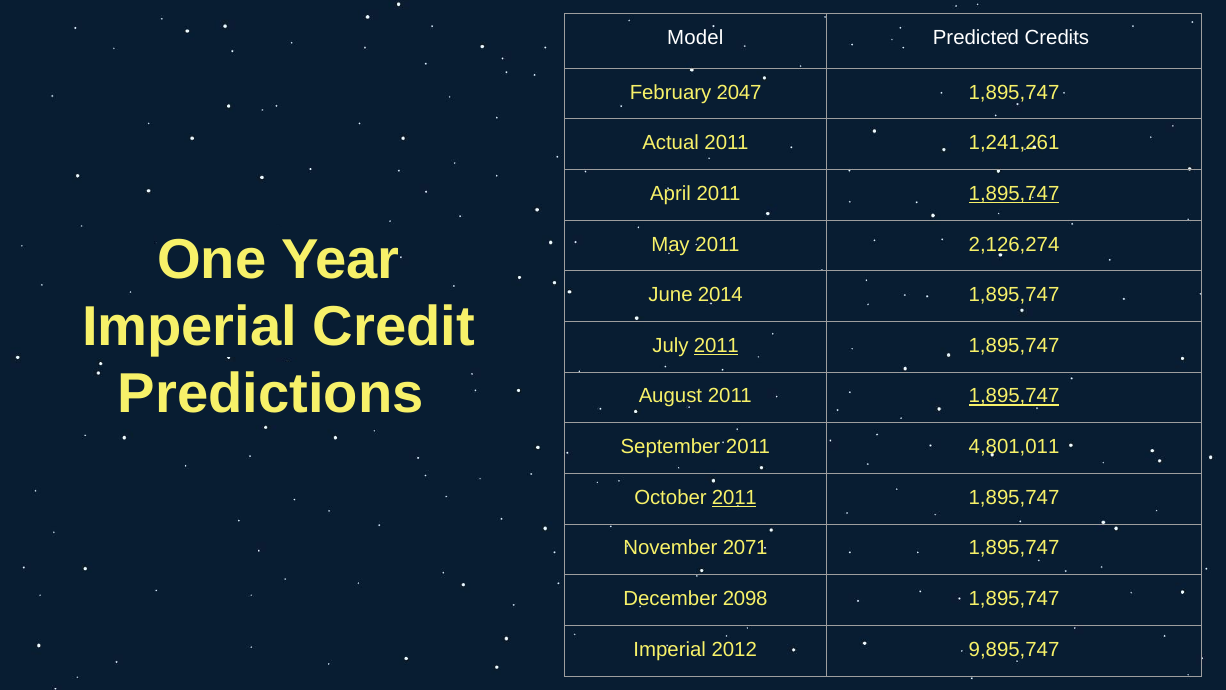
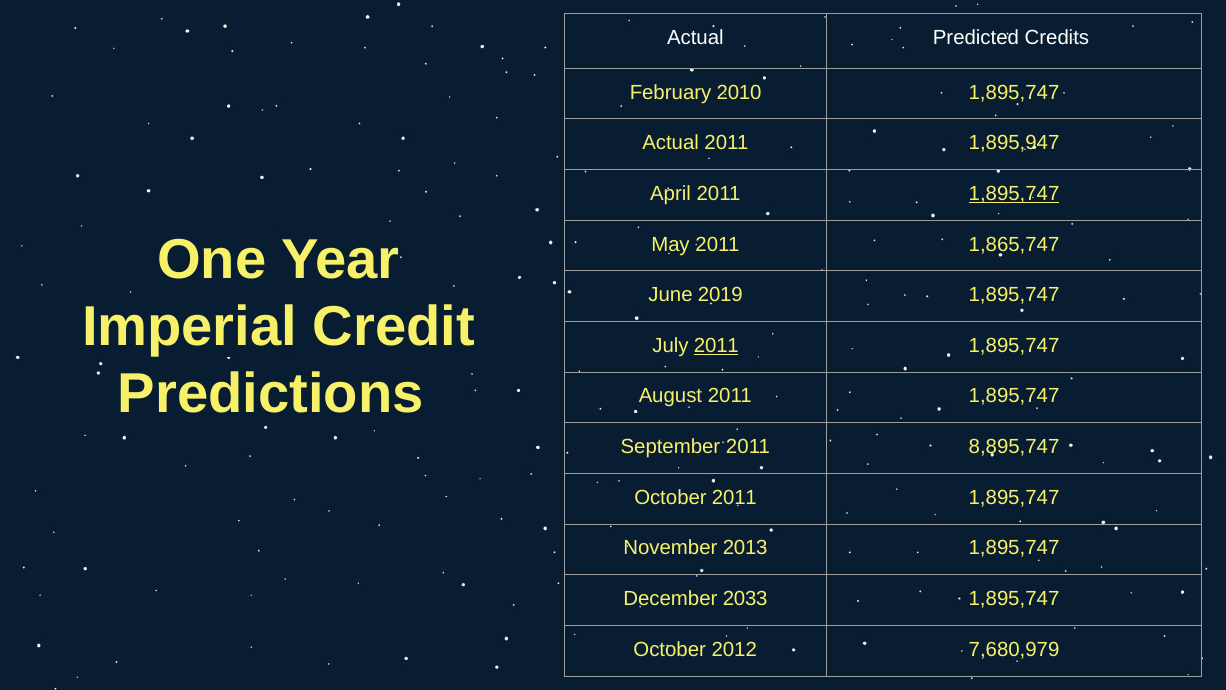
Model at (695, 38): Model -> Actual
2047: 2047 -> 2010
1,241,261: 1,241,261 -> 1,895,947
2,126,274: 2,126,274 -> 1,865,747
2014: 2014 -> 2019
1,895,747 at (1014, 396) underline: present -> none
4,801,011: 4,801,011 -> 8,895,747
2011 at (734, 497) underline: present -> none
2071: 2071 -> 2013
2098: 2098 -> 2033
Imperial at (670, 649): Imperial -> October
9,895,747: 9,895,747 -> 7,680,979
